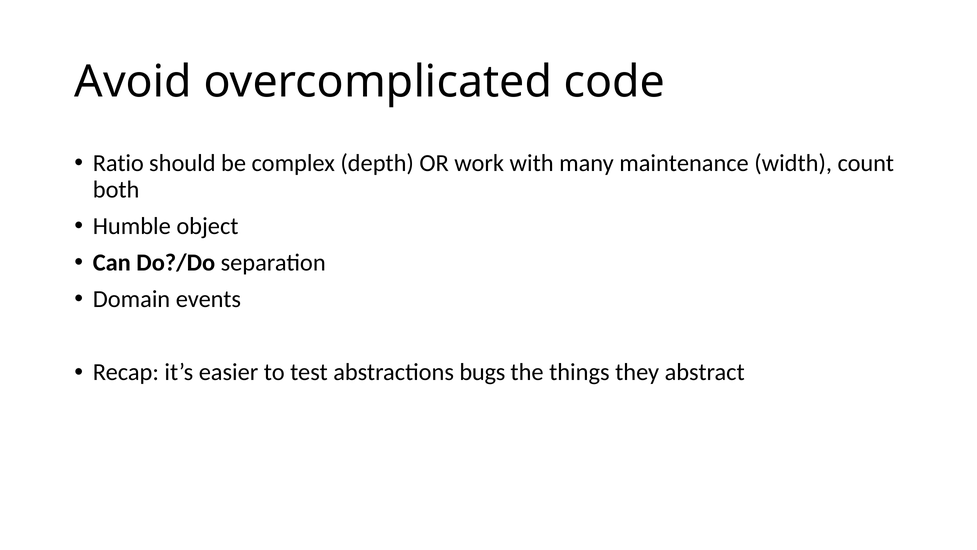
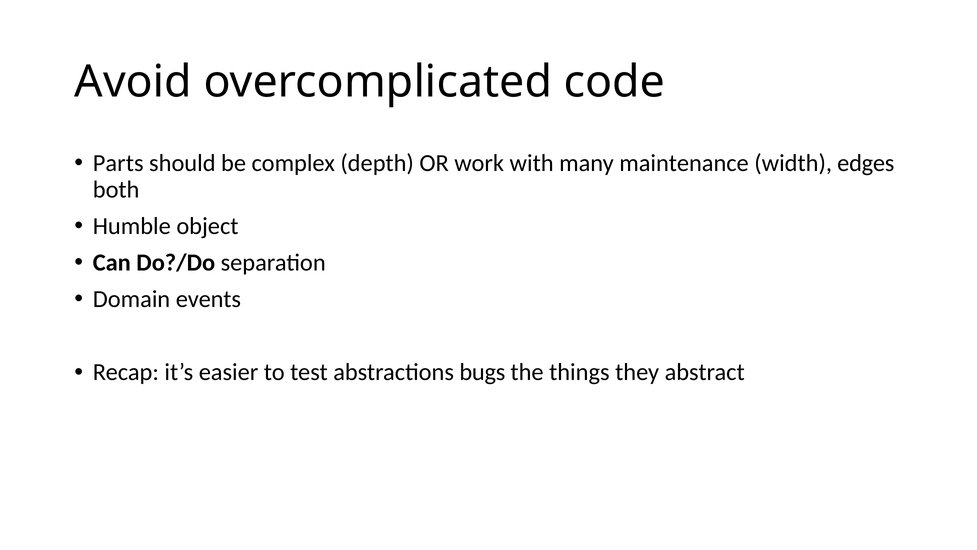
Ratio: Ratio -> Parts
count: count -> edges
